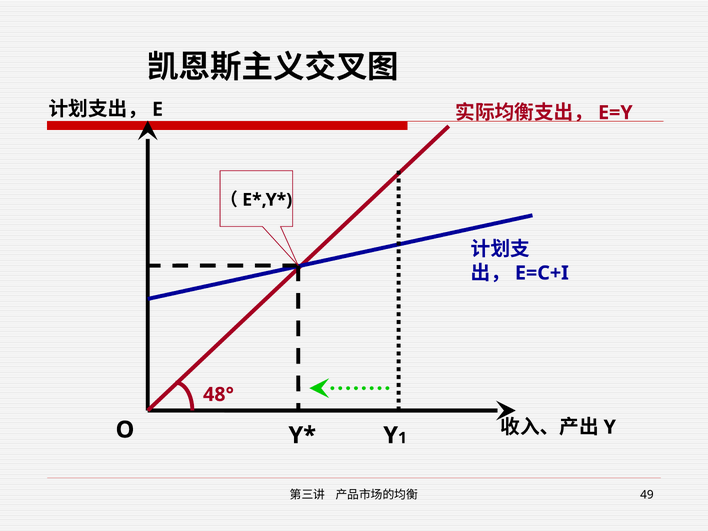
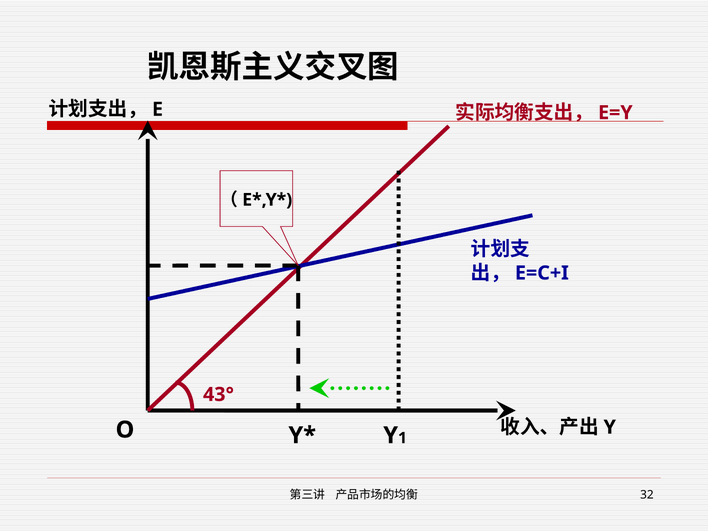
48°: 48° -> 43°
49: 49 -> 32
